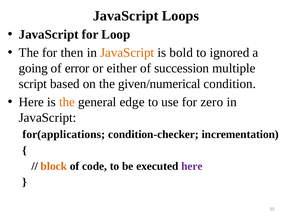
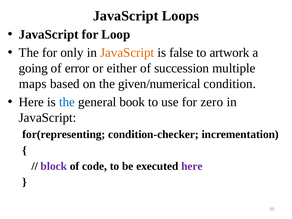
then: then -> only
bold: bold -> false
ignored: ignored -> artwork
script: script -> maps
the at (67, 102) colour: orange -> blue
edge: edge -> book
for(applications: for(applications -> for(representing
block colour: orange -> purple
